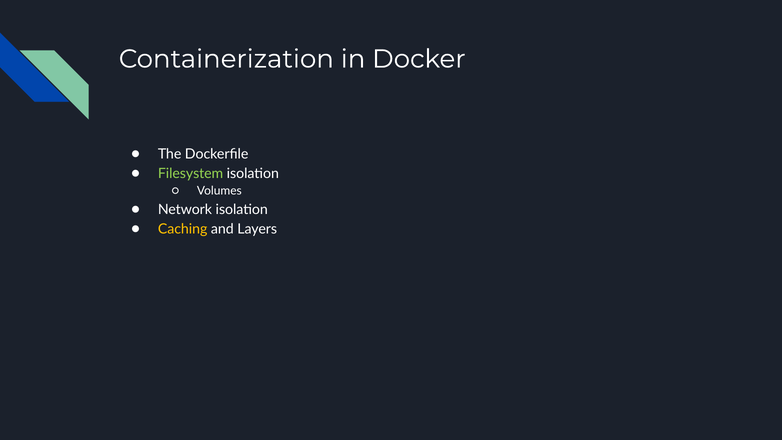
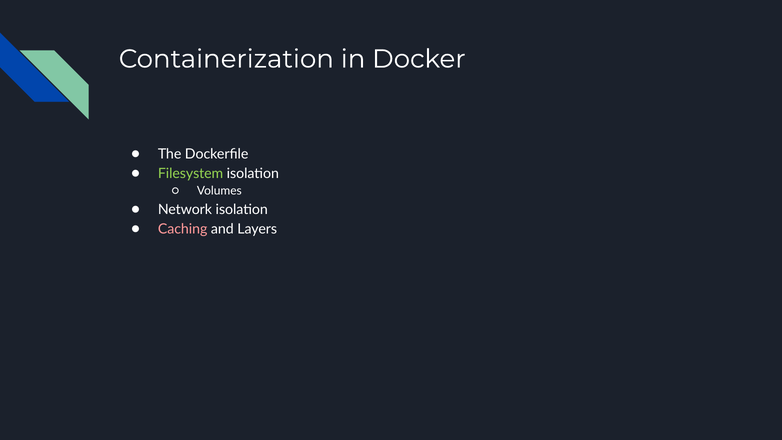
Caching colour: yellow -> pink
